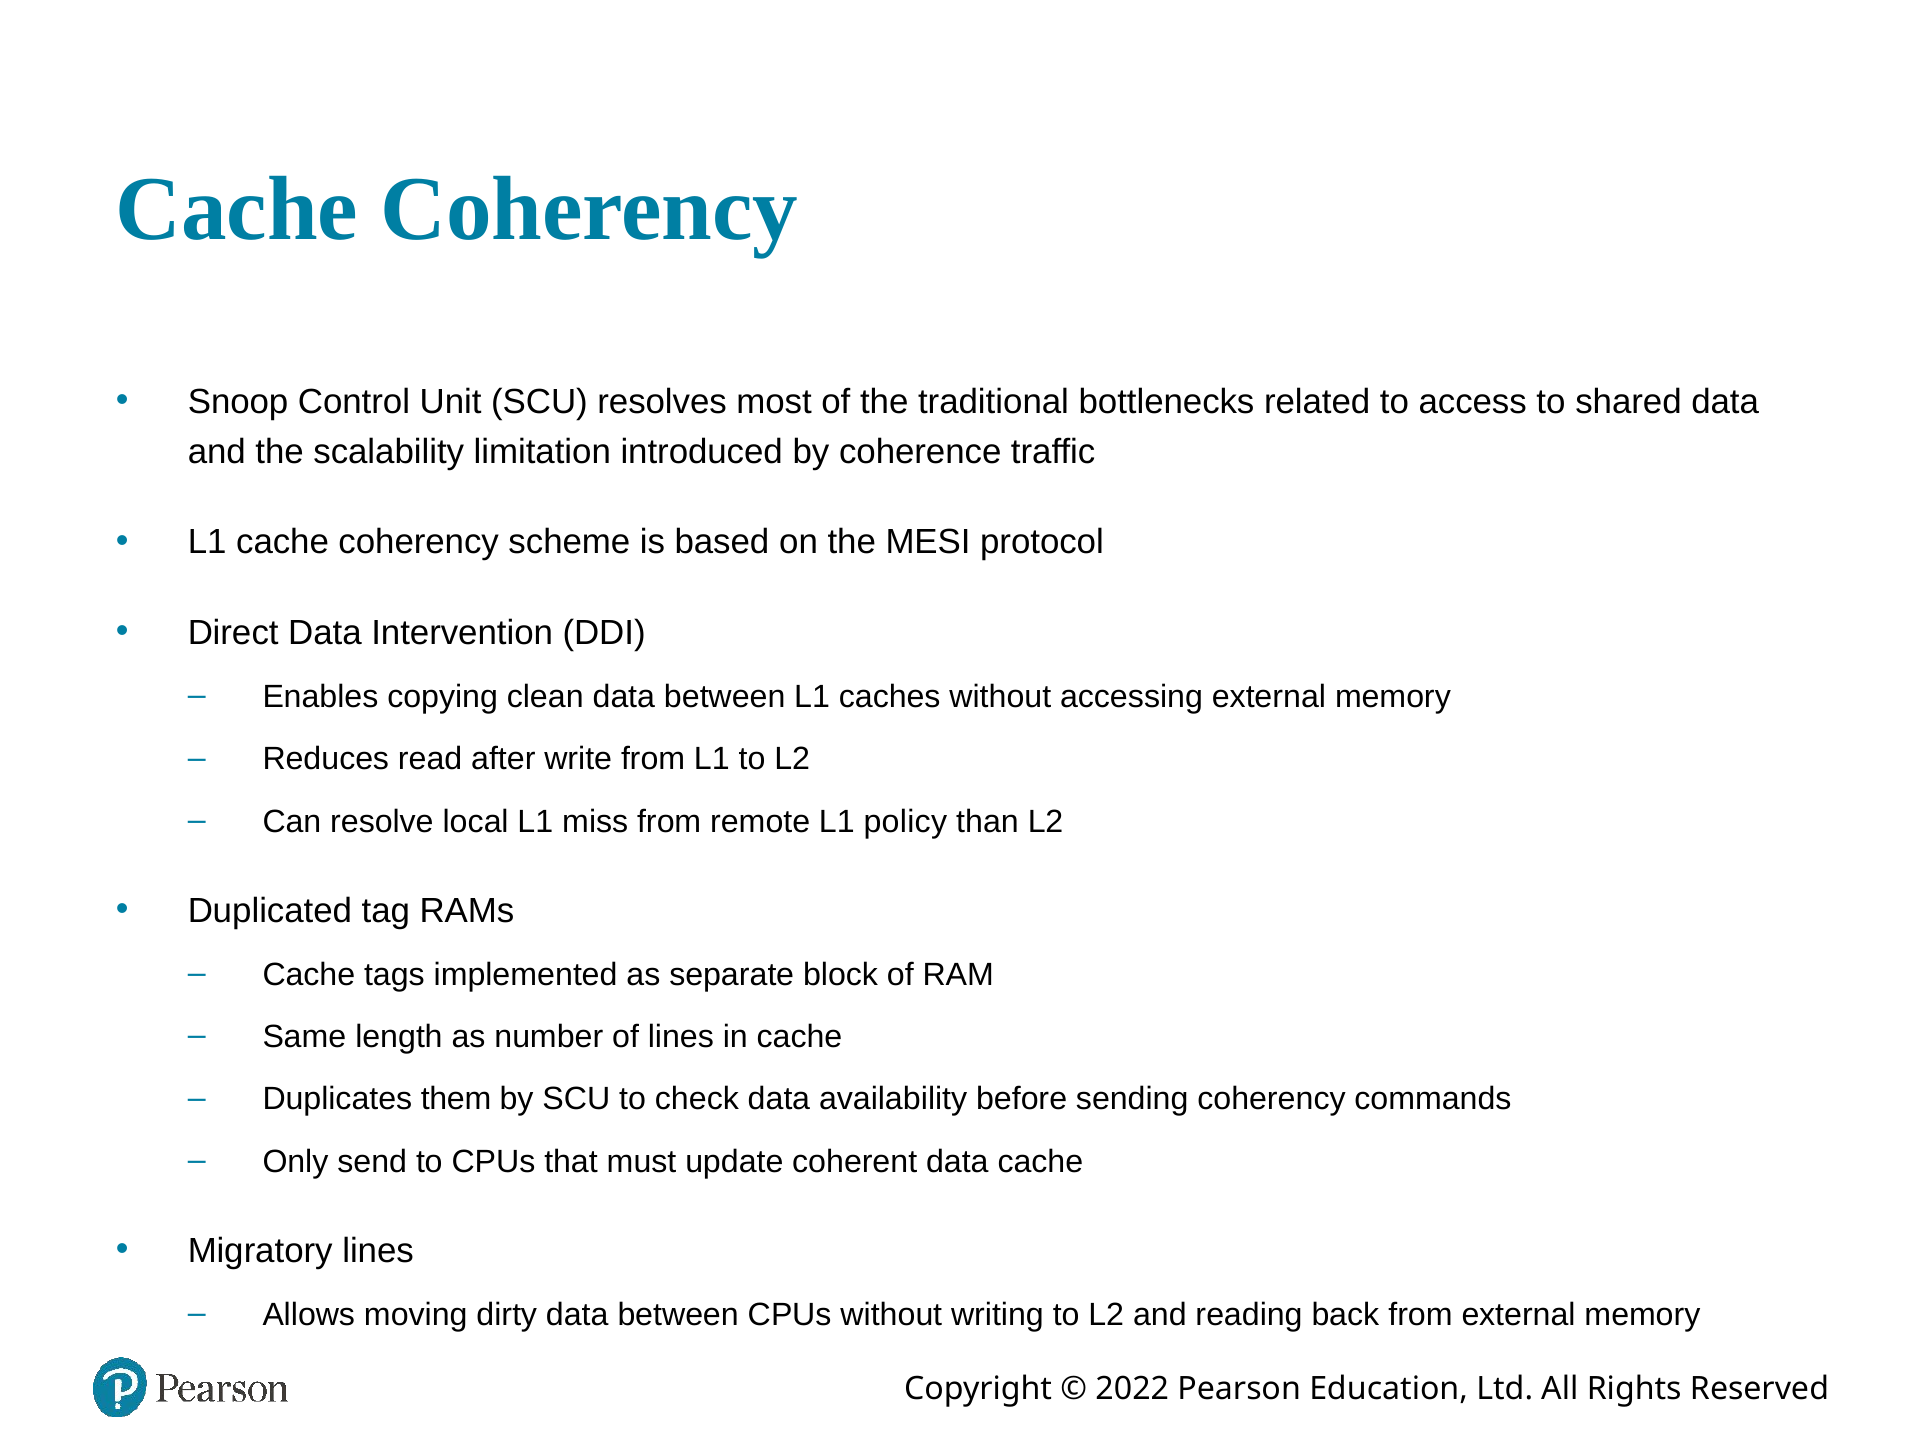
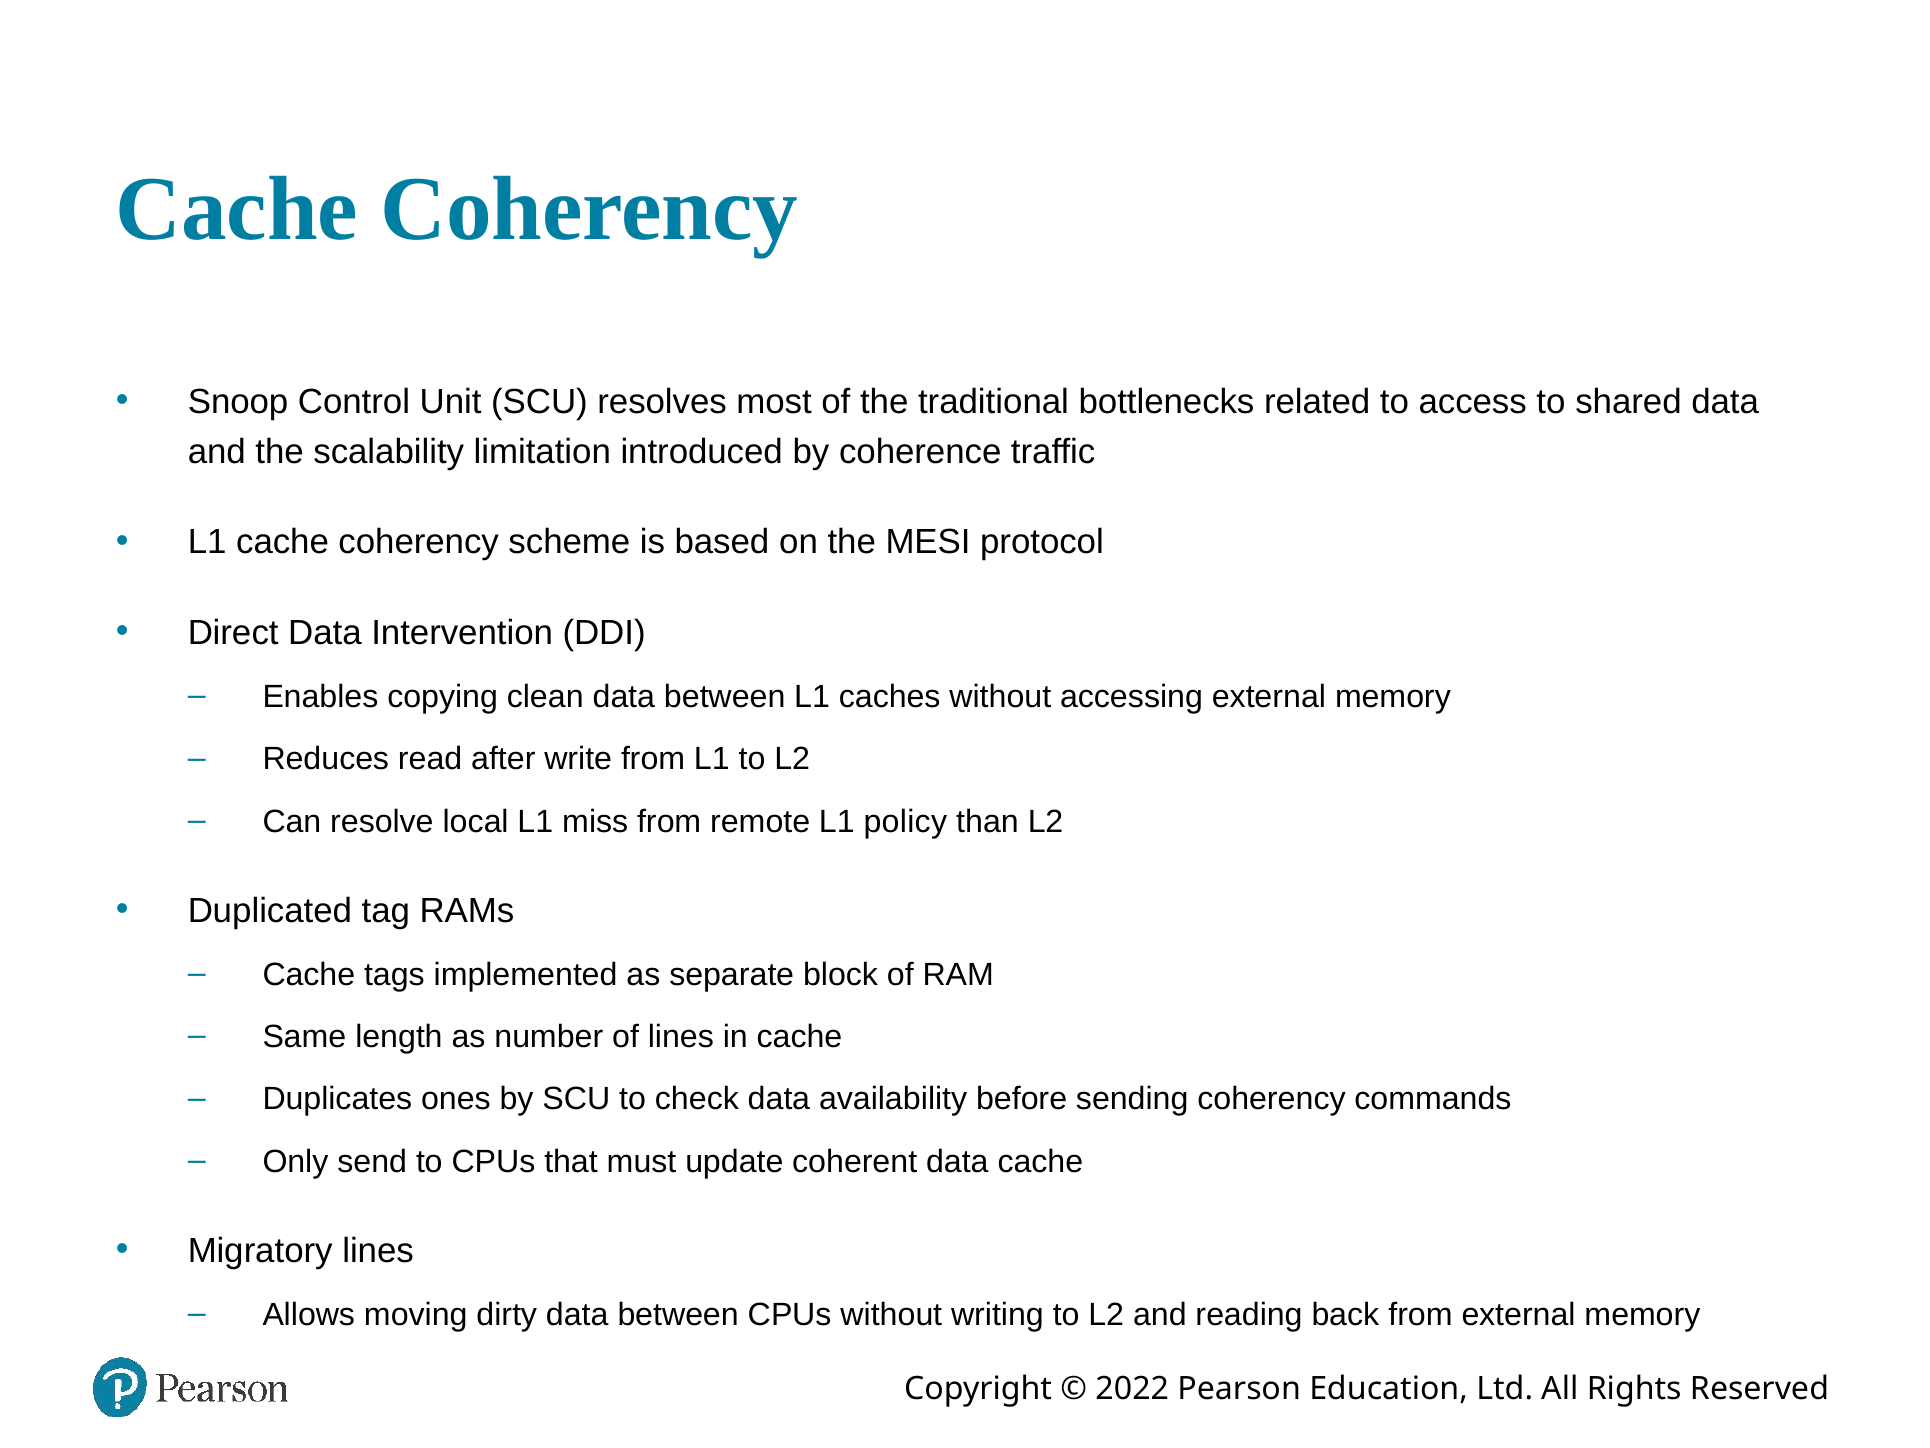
them: them -> ones
